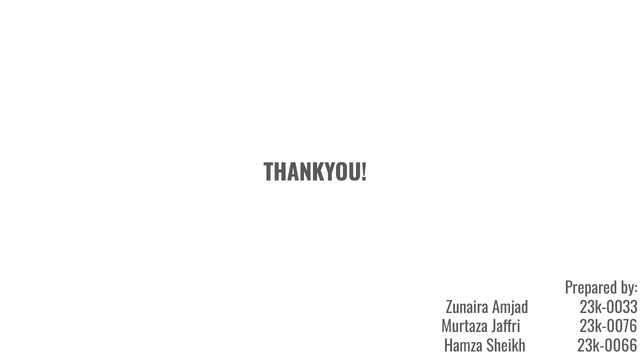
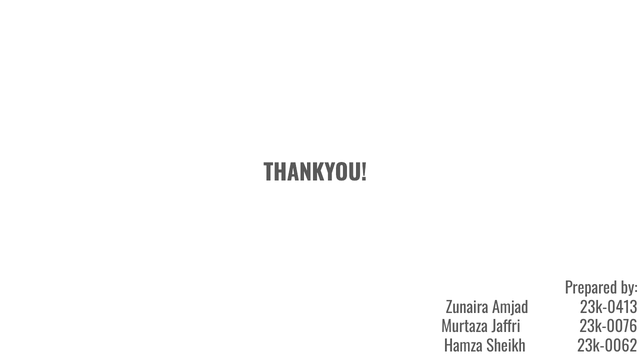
23k-0033: 23k-0033 -> 23k-0413
23k-0066: 23k-0066 -> 23k-0062
